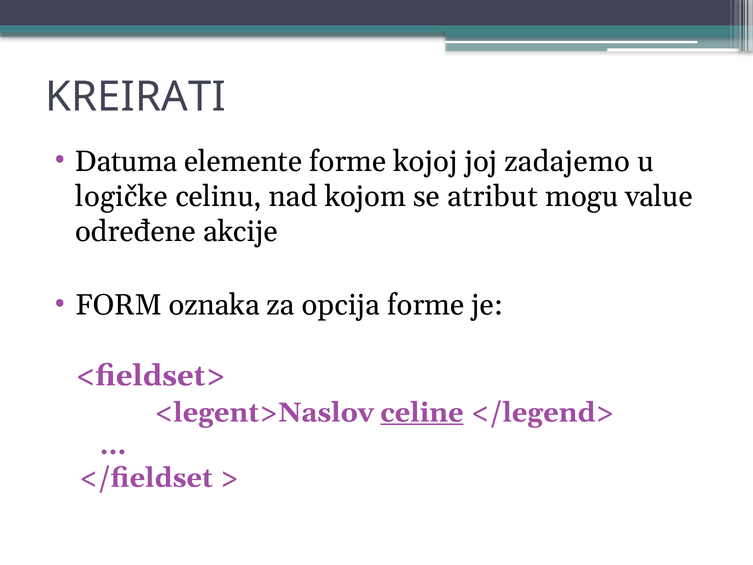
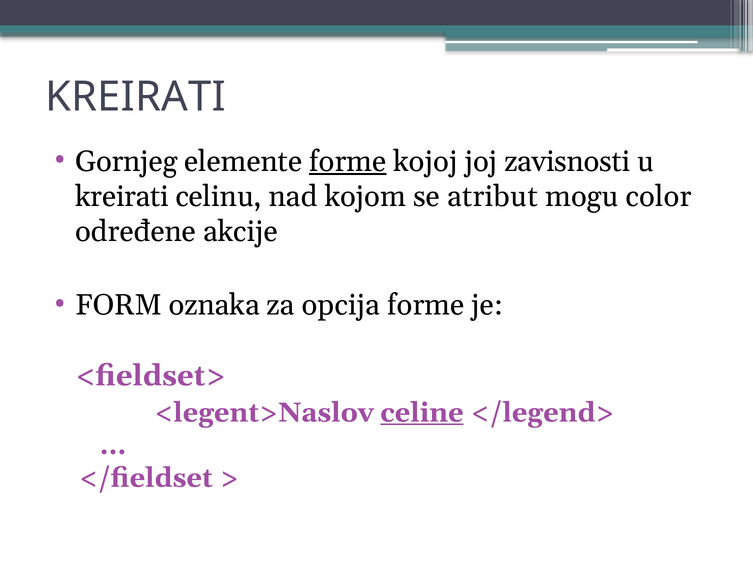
Datuma: Datuma -> Gornjeg
forme at (348, 161) underline: none -> present
zadajemo: zadajemo -> zavisnosti
logičke at (122, 197): logičke -> kreirati
value: value -> color
